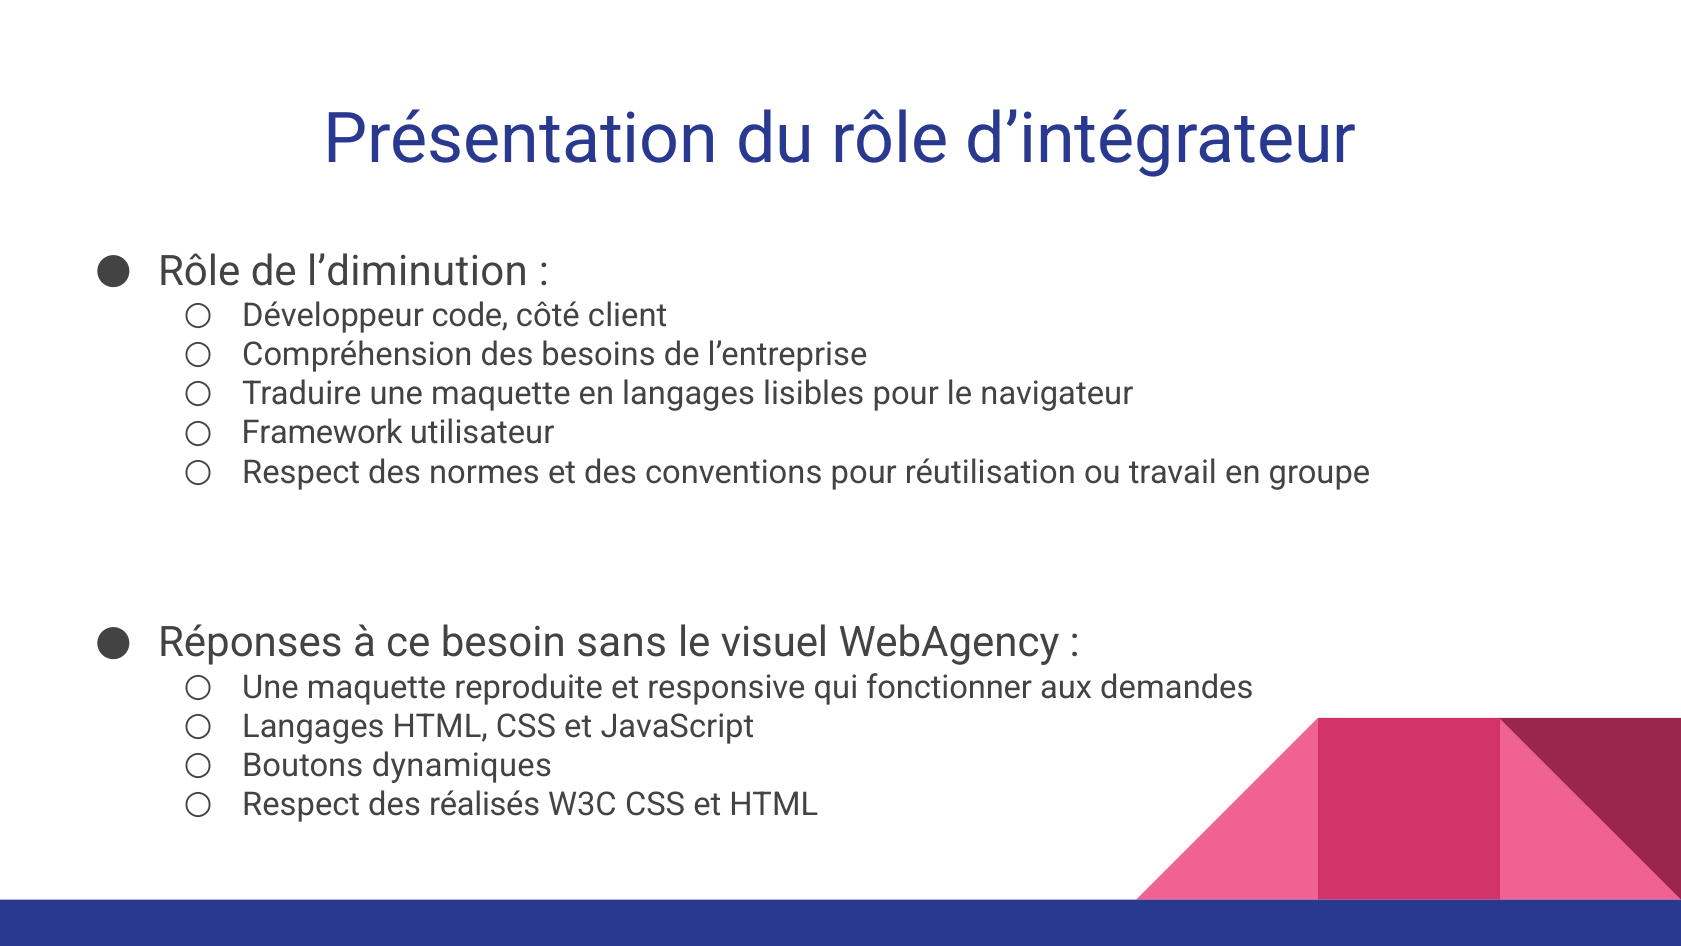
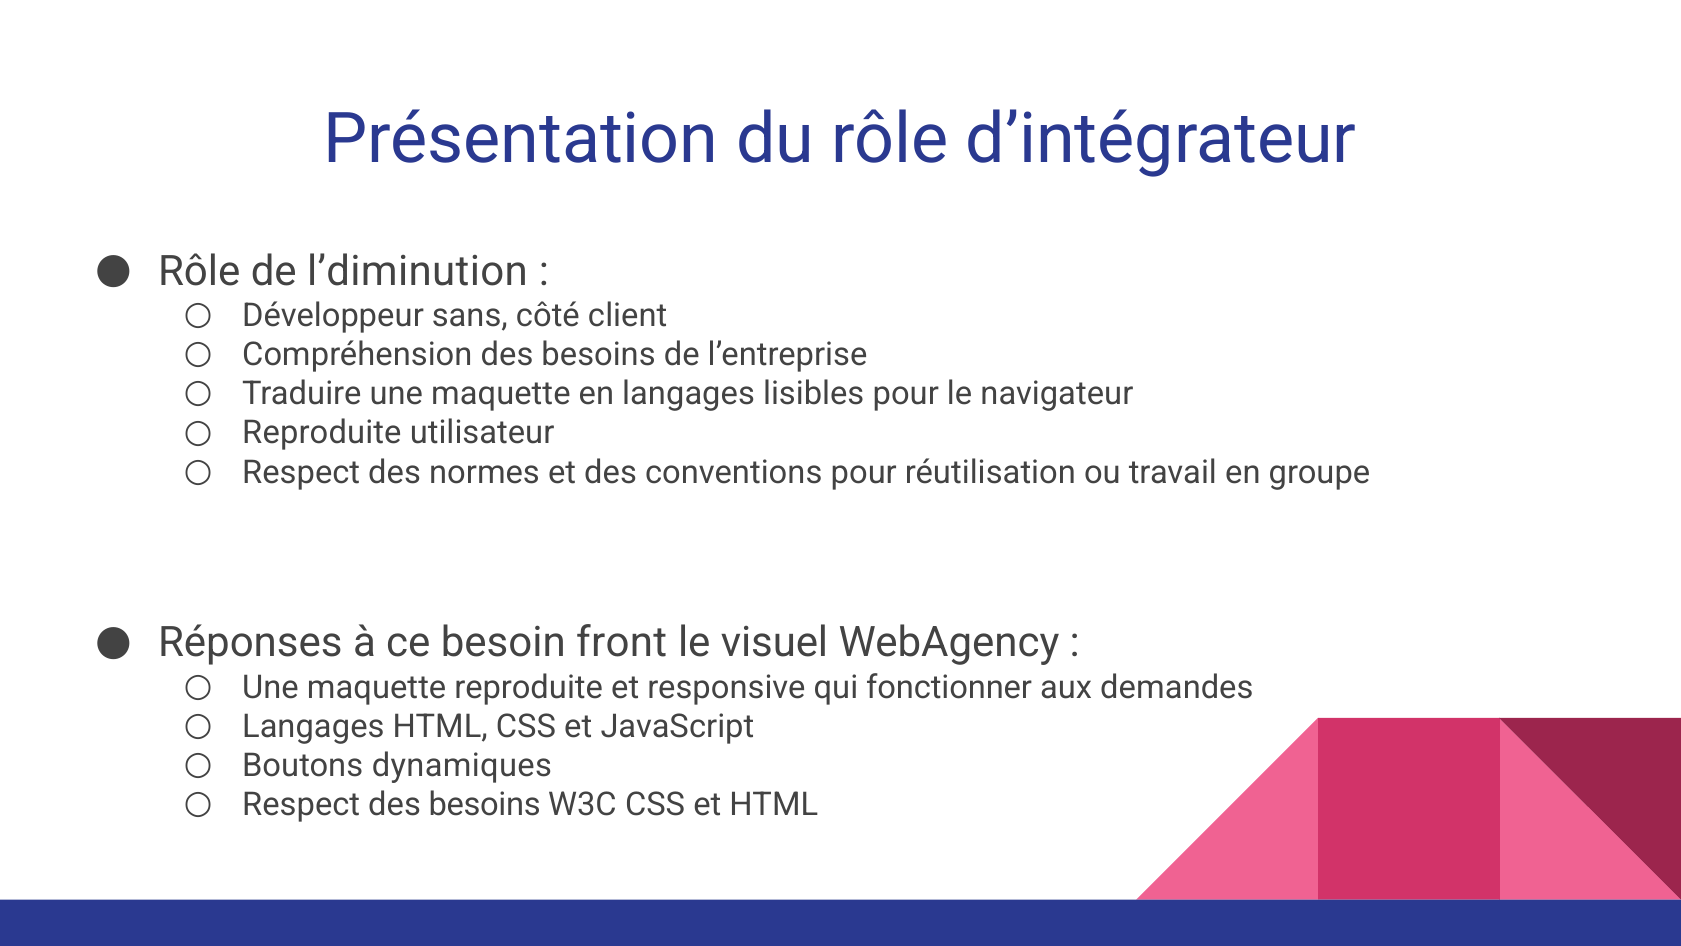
code: code -> sans
Framework at (322, 433): Framework -> Reproduite
sans: sans -> front
Respect des réalisés: réalisés -> besoins
